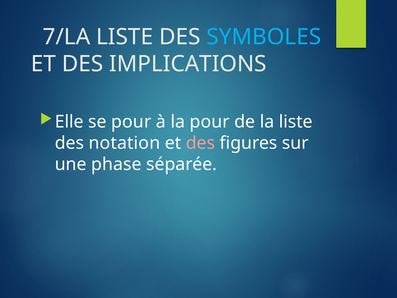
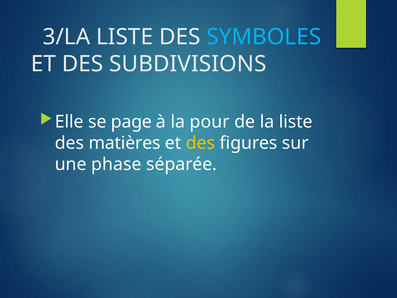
7/LA: 7/LA -> 3/LA
IMPLICATIONS: IMPLICATIONS -> SUBDIVISIONS
se pour: pour -> page
notation: notation -> matières
des at (201, 143) colour: pink -> yellow
